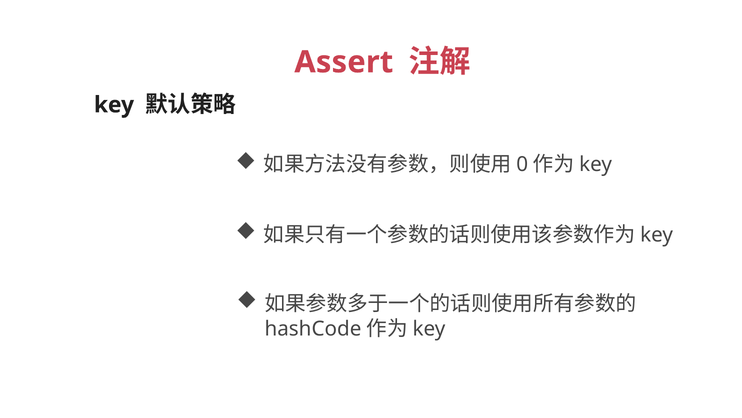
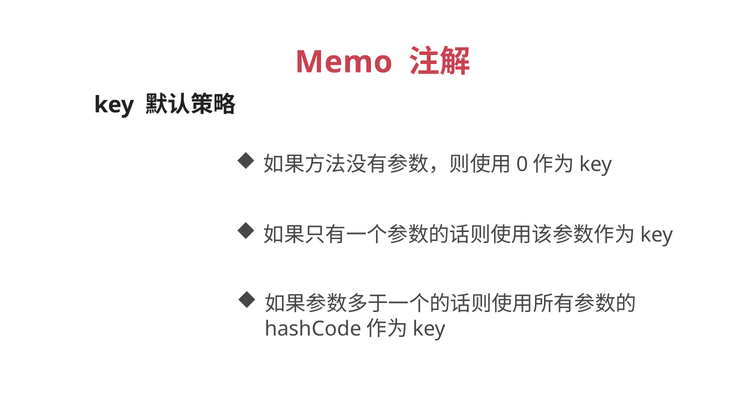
Assert: Assert -> Memo
